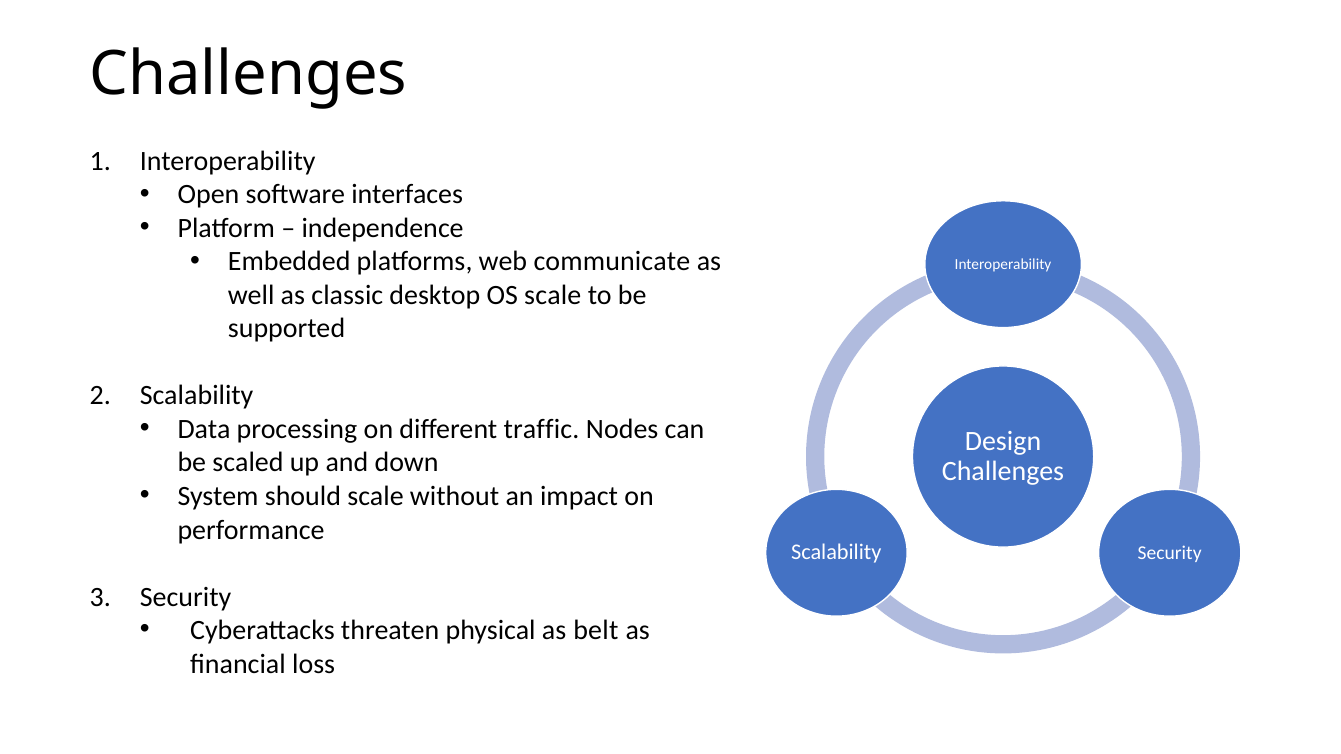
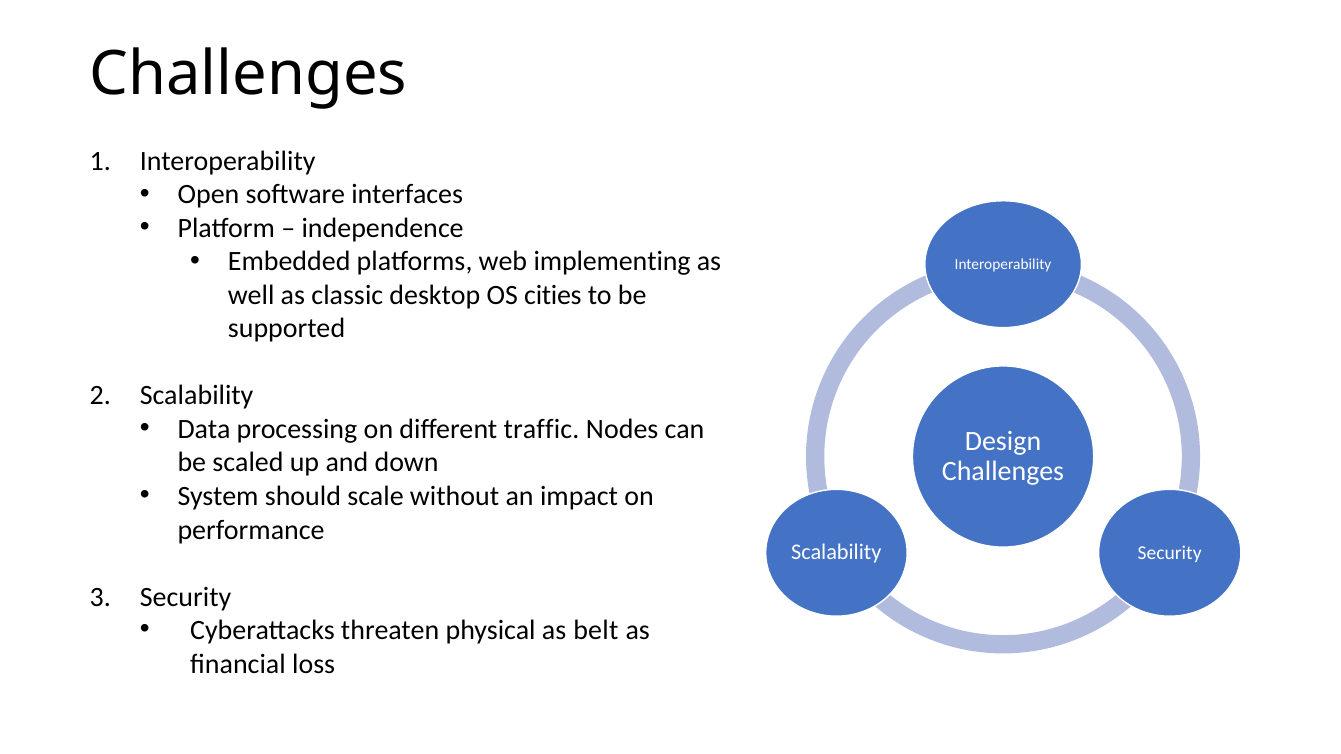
communicate: communicate -> implementing
OS scale: scale -> cities
